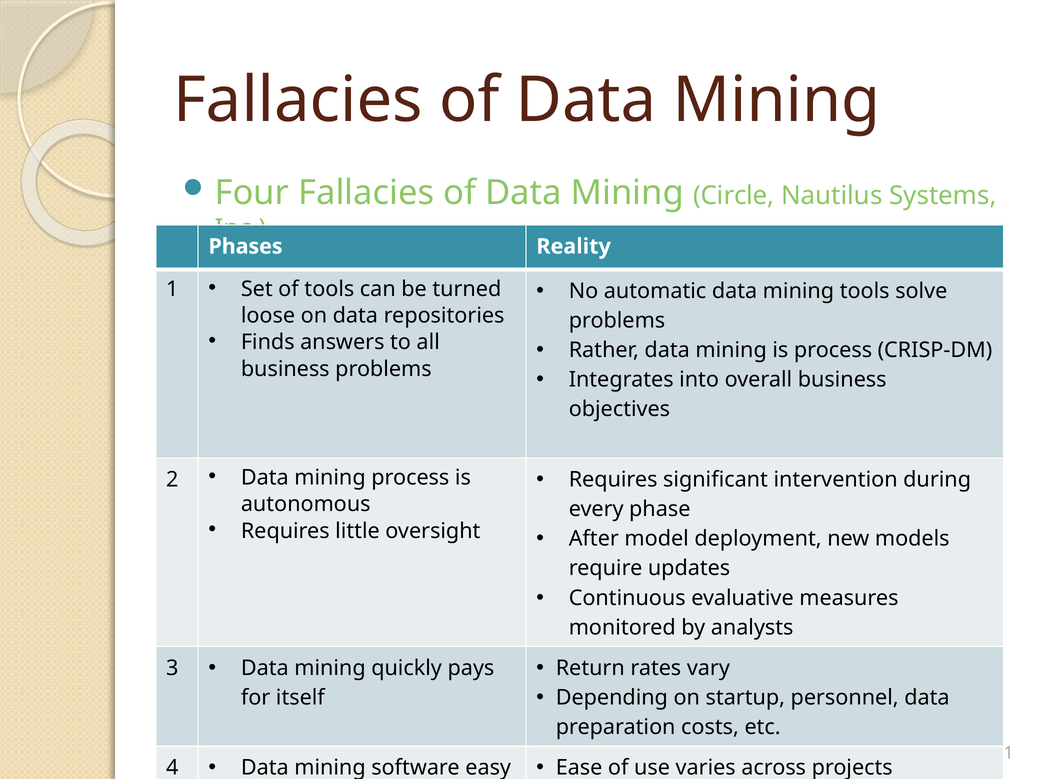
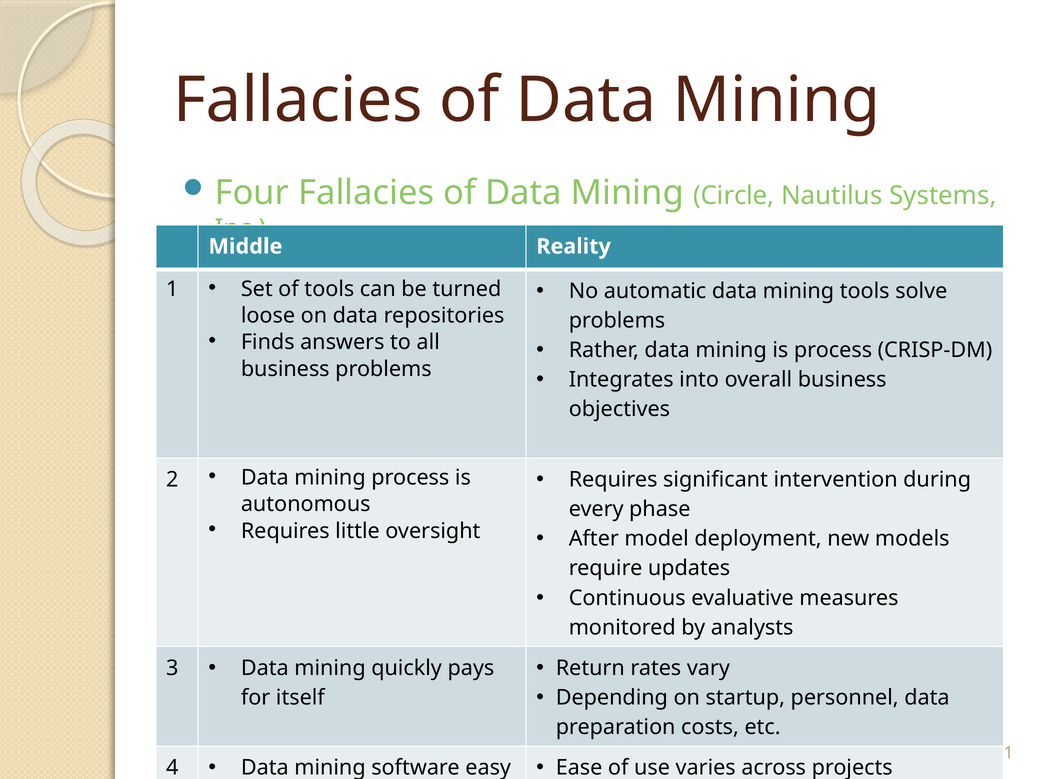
Phases: Phases -> Middle
